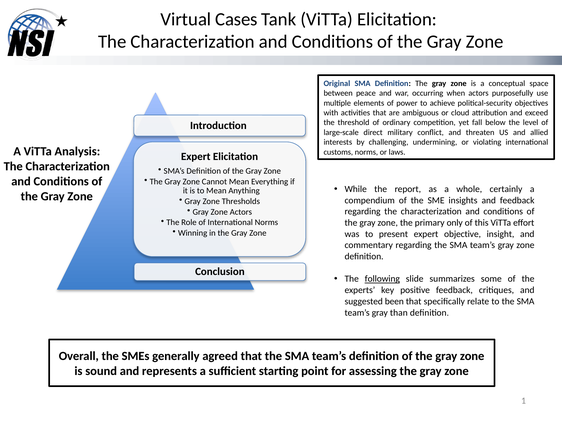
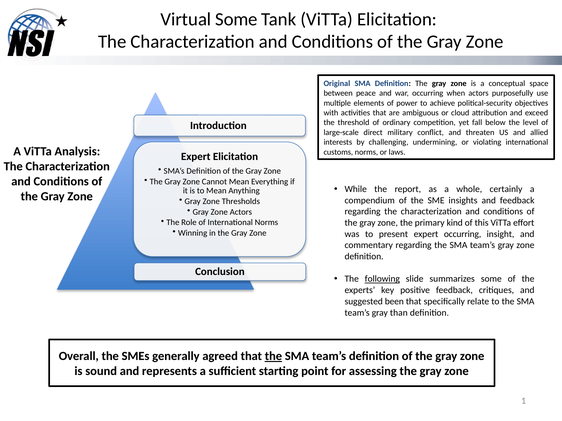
Virtual Cases: Cases -> Some
only: only -> kind
expert objective: objective -> occurring
the at (273, 357) underline: none -> present
